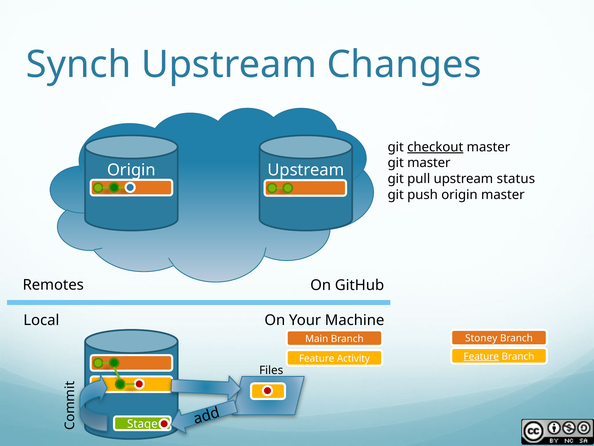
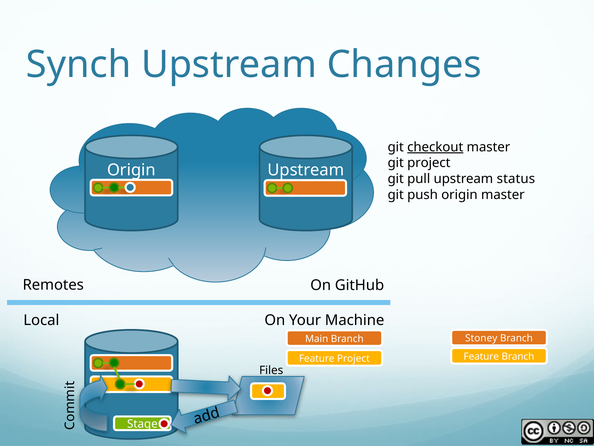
git master: master -> project
Feature at (481, 356) underline: present -> none
Feature Activity: Activity -> Project
